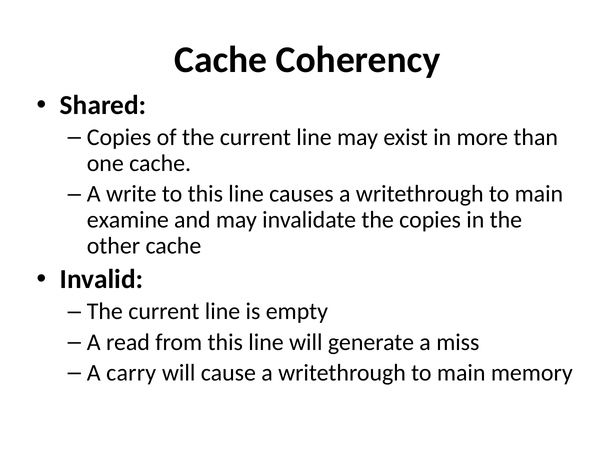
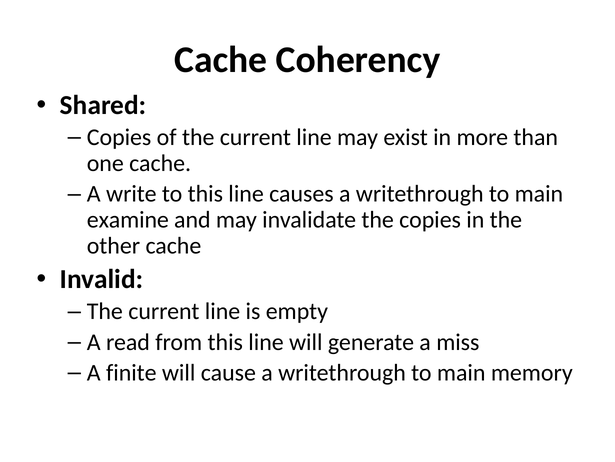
carry: carry -> finite
